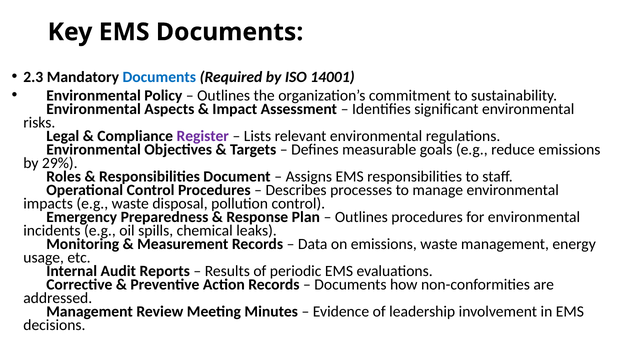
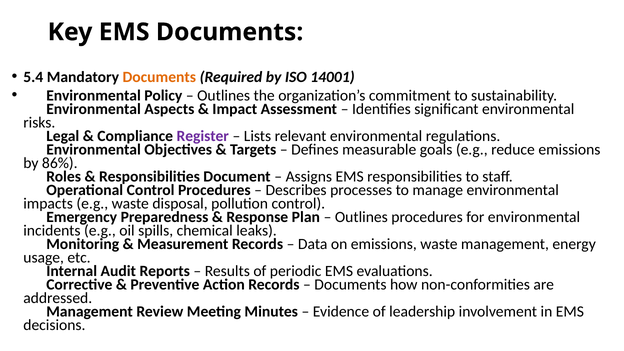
2.3: 2.3 -> 5.4
Documents at (159, 77) colour: blue -> orange
29%: 29% -> 86%
